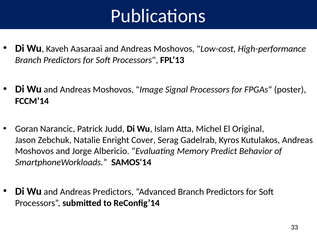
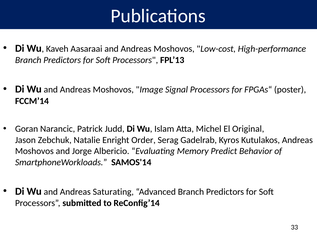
Cover: Cover -> Order
Andreas Predictors: Predictors -> Saturating
